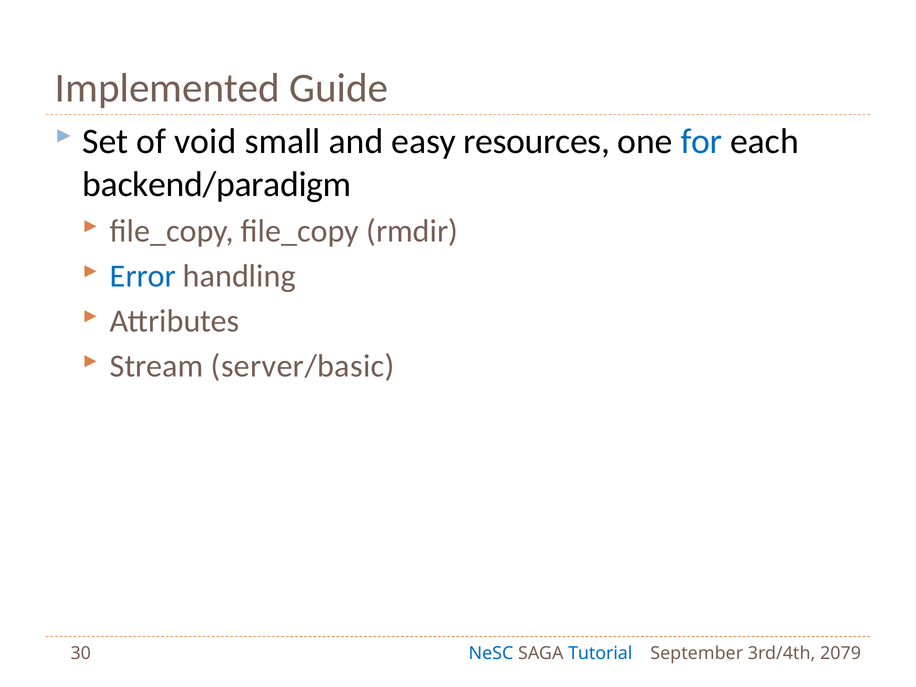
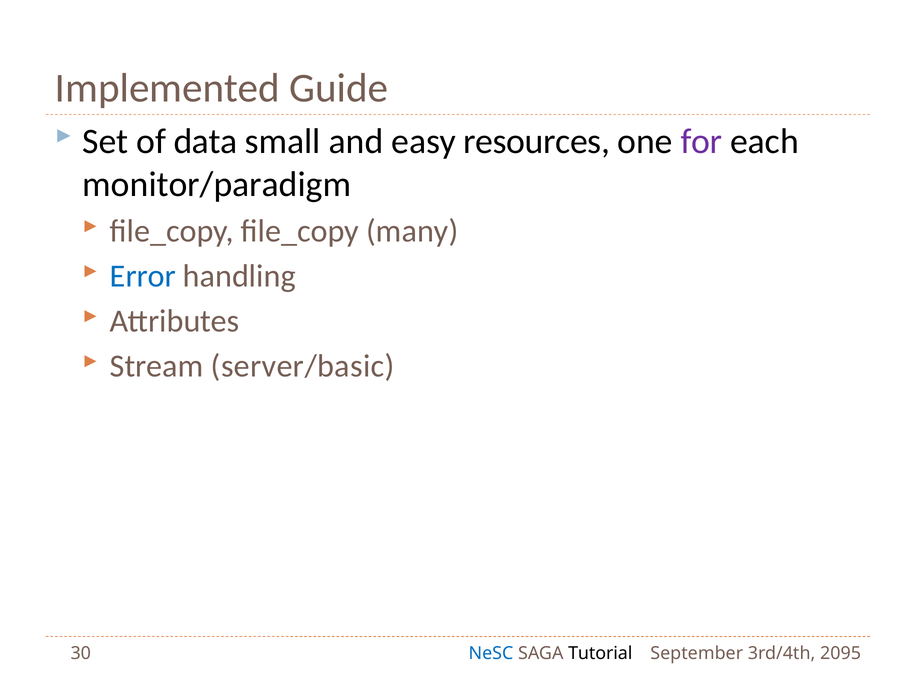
void: void -> data
for colour: blue -> purple
backend/paradigm: backend/paradigm -> monitor/paradigm
rmdir: rmdir -> many
Tutorial colour: blue -> black
2079: 2079 -> 2095
